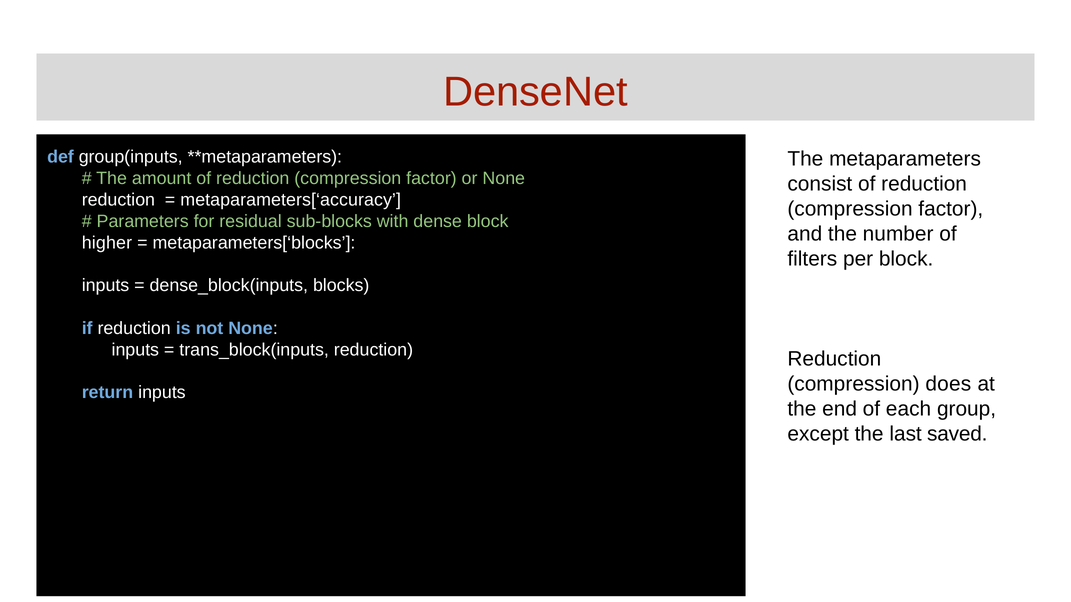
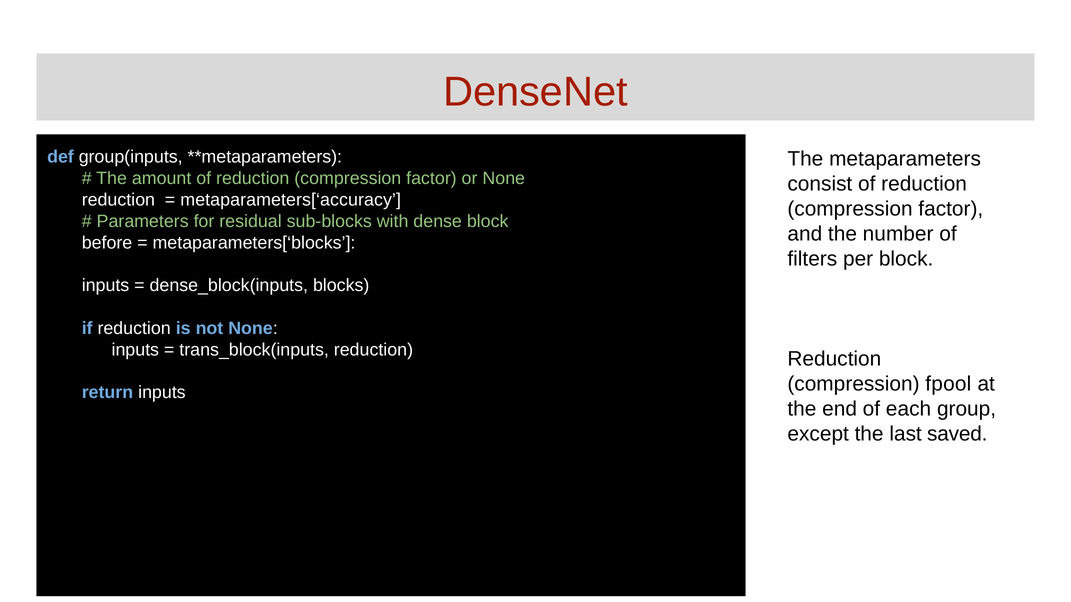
higher: higher -> before
does: does -> fpool
